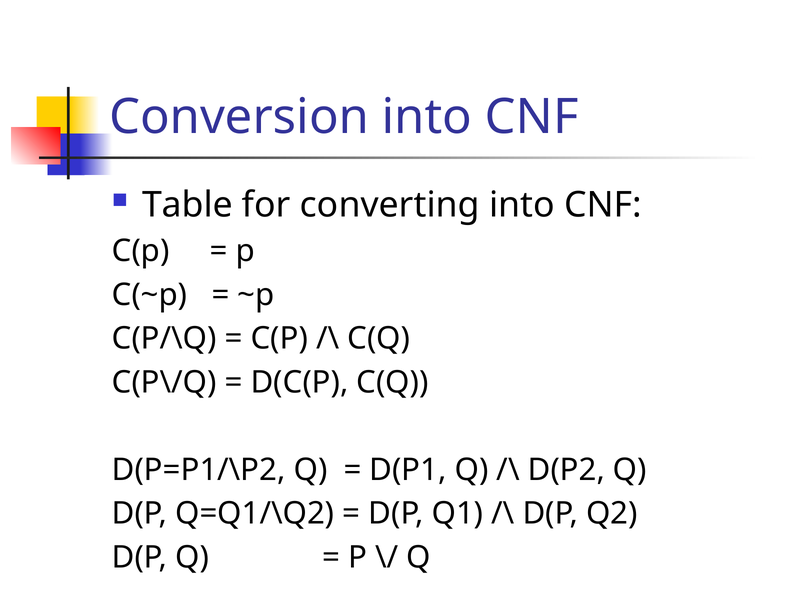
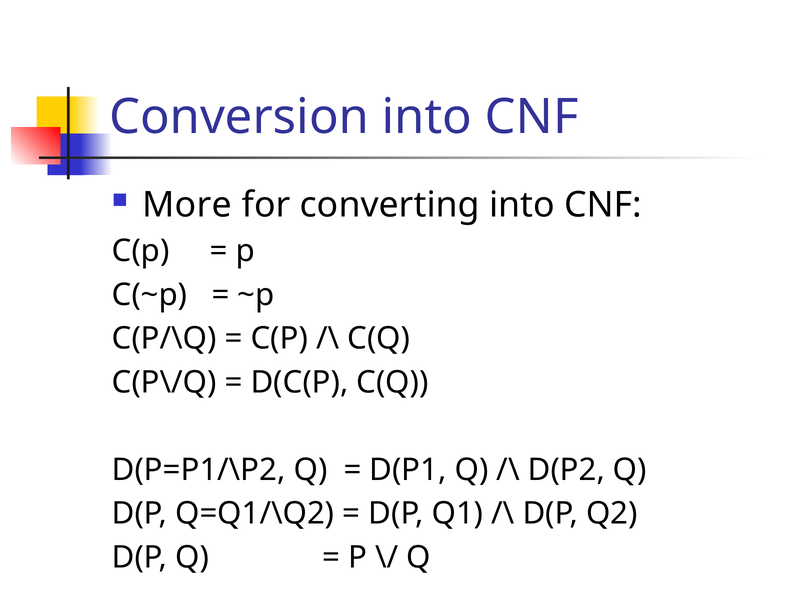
Table: Table -> More
